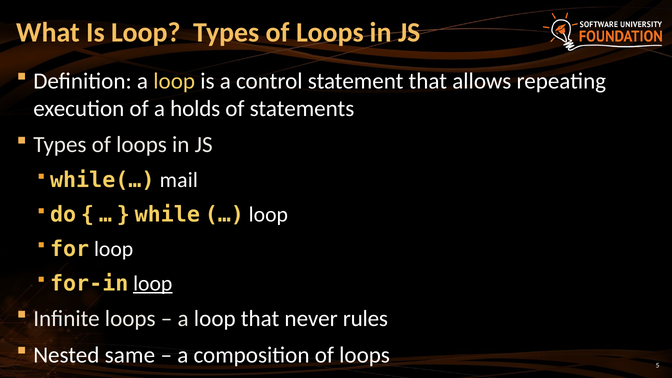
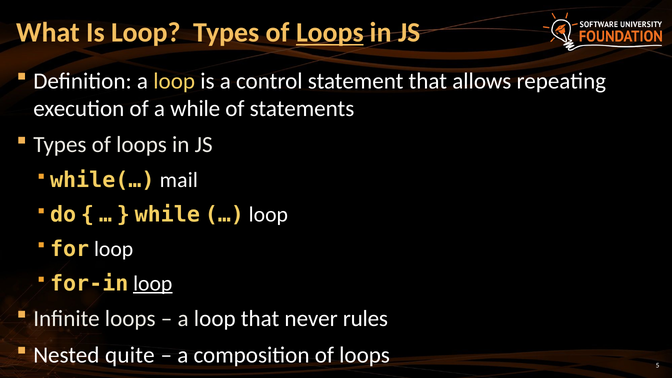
Loops at (330, 33) underline: none -> present
a holds: holds -> while
same: same -> quite
